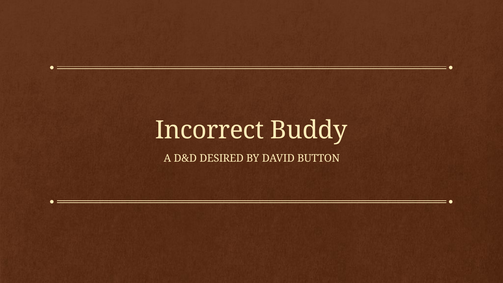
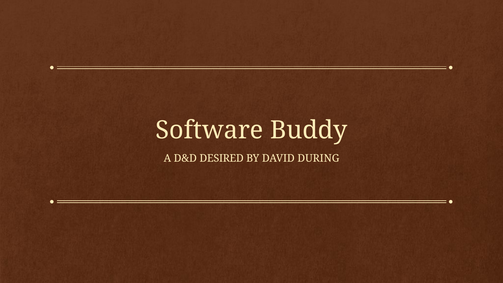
Incorrect: Incorrect -> Software
BUTTON: BUTTON -> DURING
